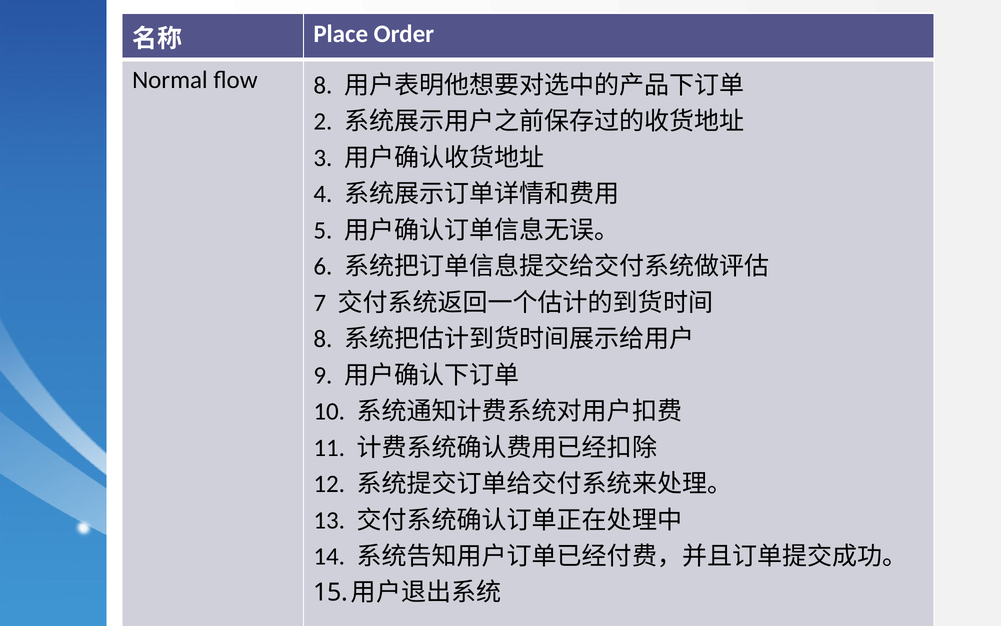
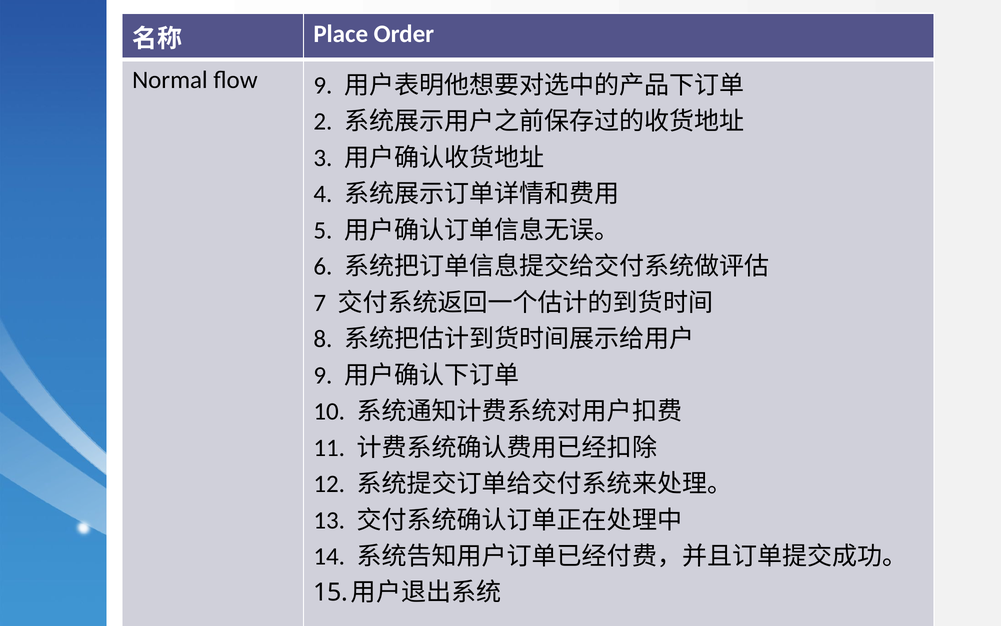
flow 8: 8 -> 9
